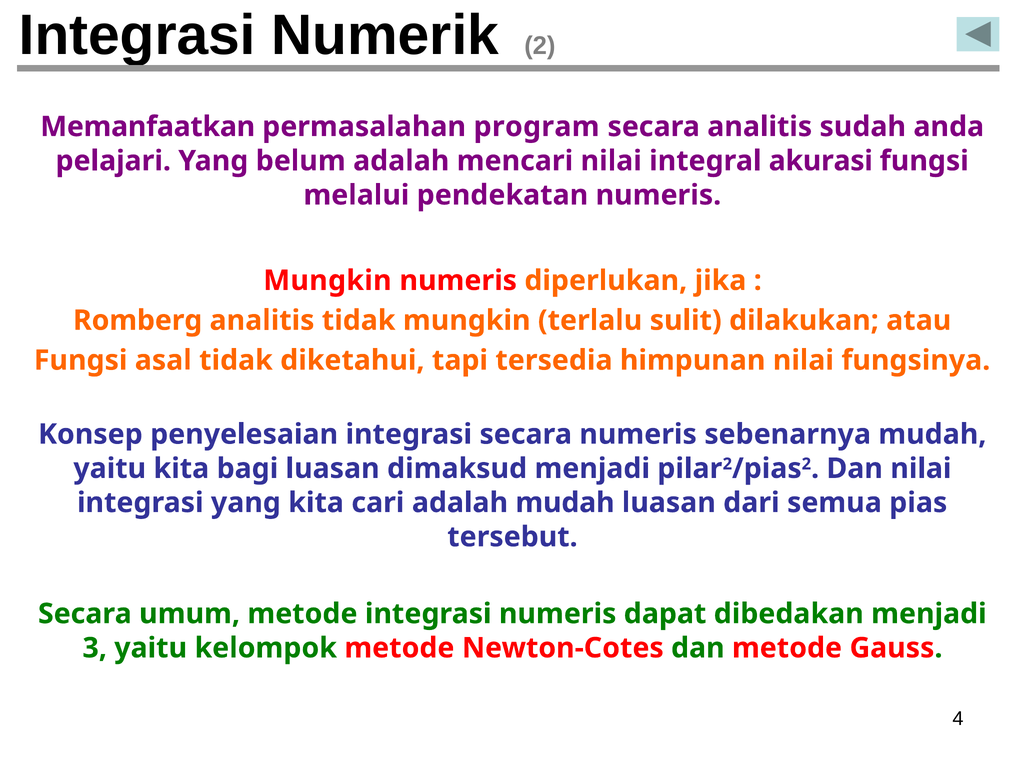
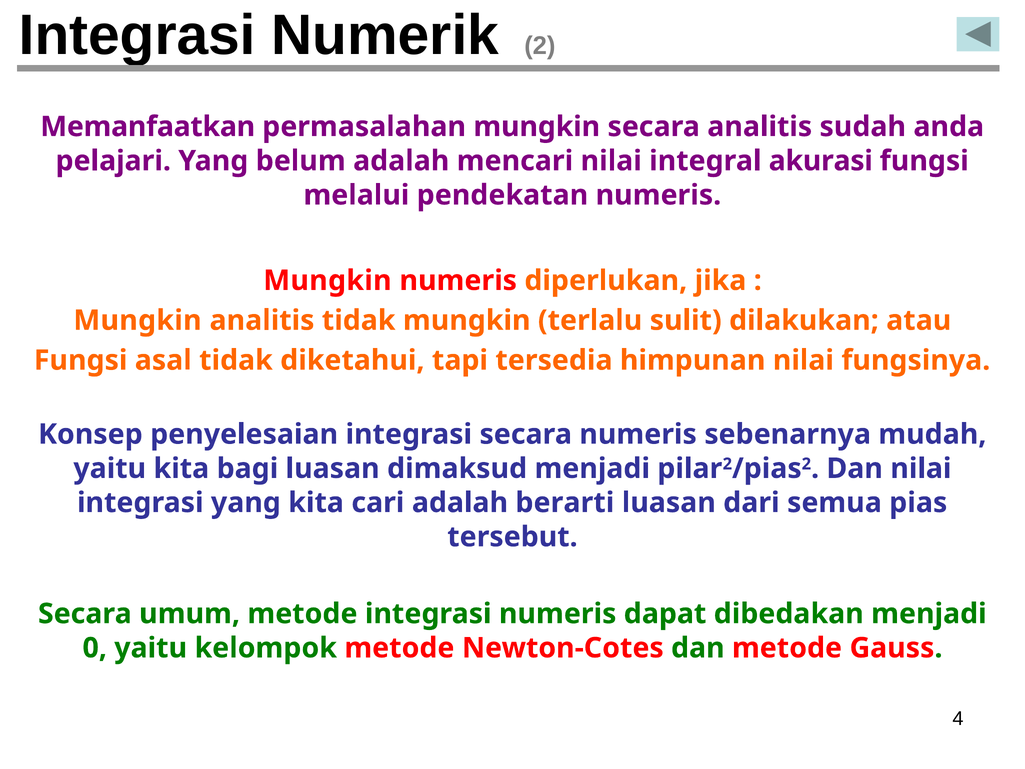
permasalahan program: program -> mungkin
Romberg at (138, 320): Romberg -> Mungkin
adalah mudah: mudah -> berarti
3: 3 -> 0
